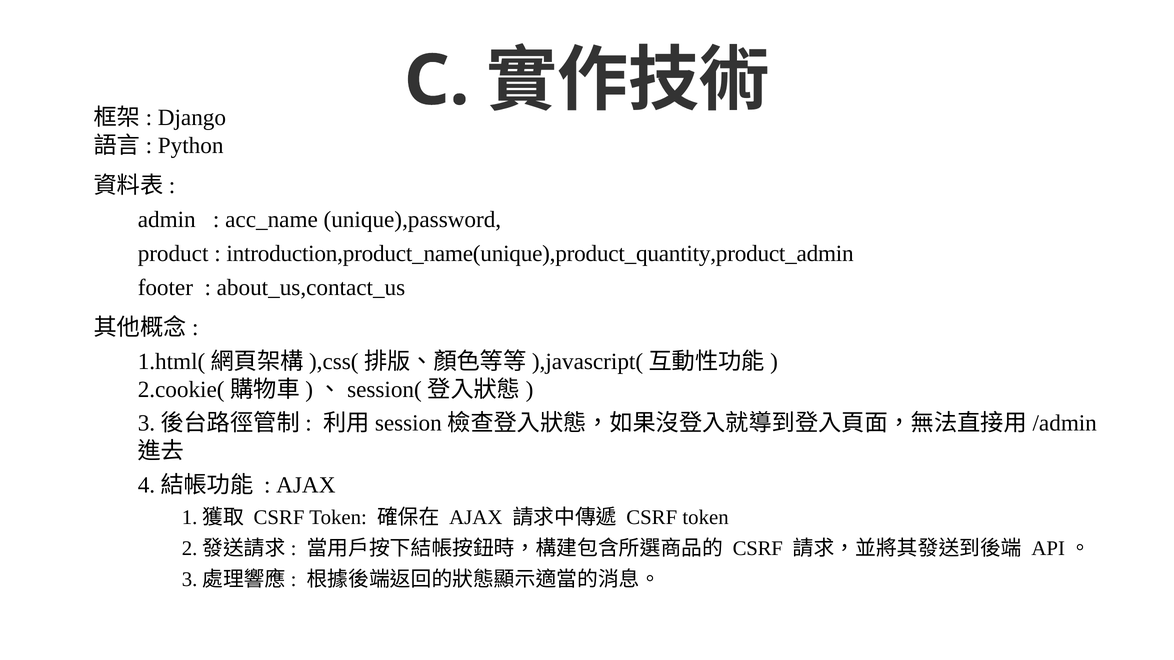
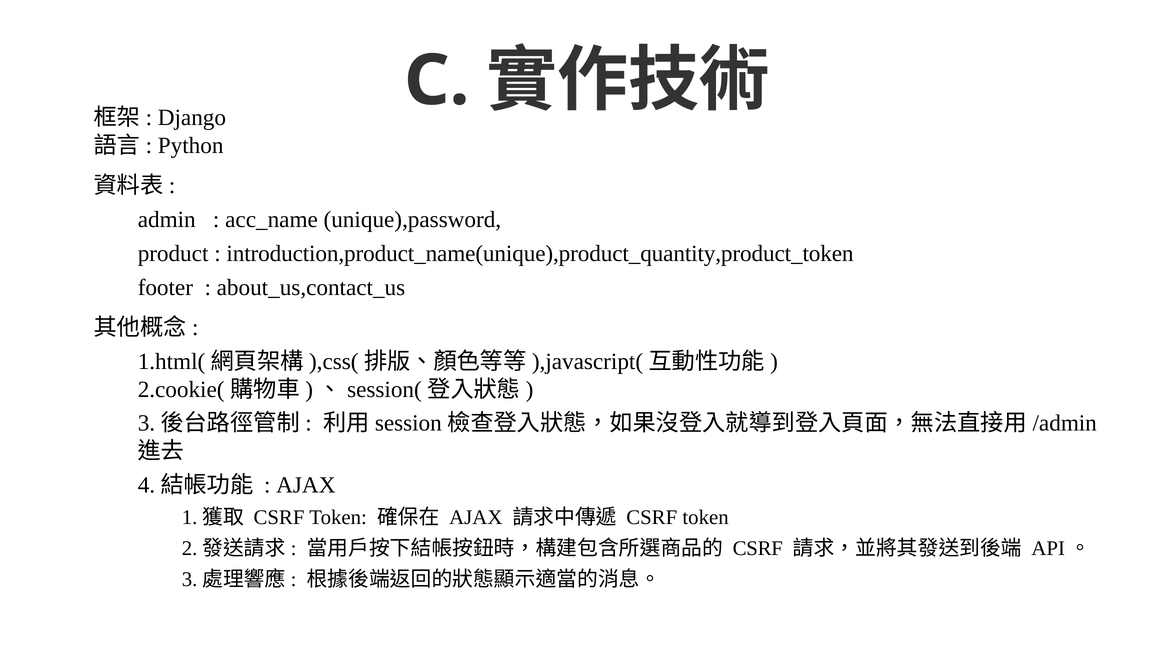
introduction,product_name(unique),product_quantity,product_admin: introduction,product_name(unique),product_quantity,product_admin -> introduction,product_name(unique),product_quantity,product_token
